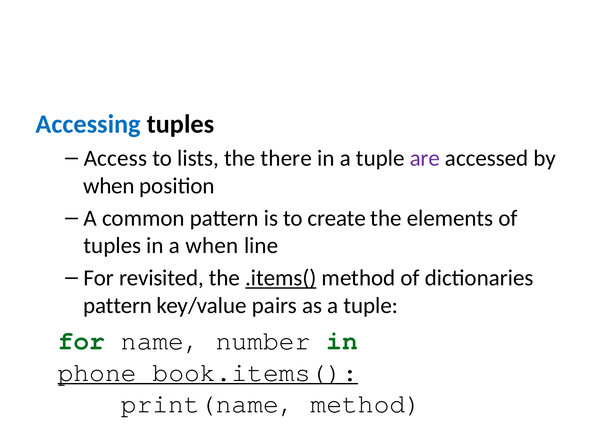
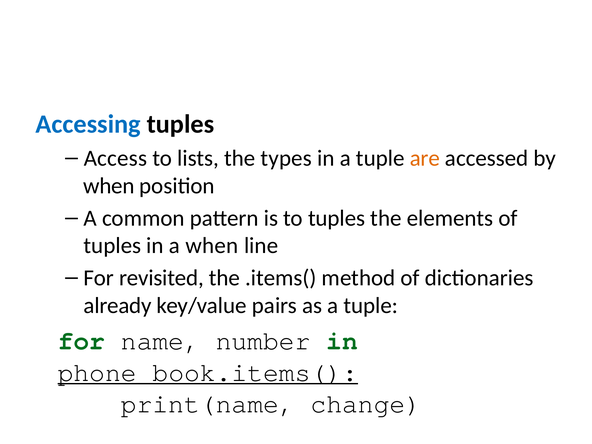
there: there -> types
are colour: purple -> orange
to create: create -> tuples
.items( underline: present -> none
pattern at (118, 306): pattern -> already
print(name method: method -> change
